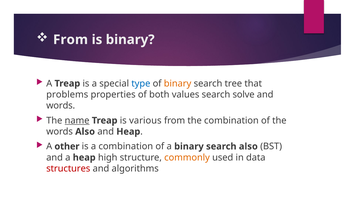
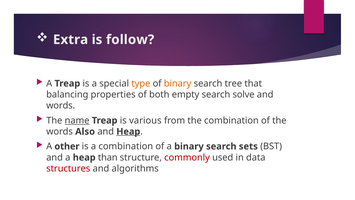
From at (70, 40): From -> Extra
is binary: binary -> follow
type colour: blue -> orange
problems: problems -> balancing
values: values -> empty
Heap at (128, 131) underline: none -> present
search also: also -> sets
high: high -> than
commonly colour: orange -> red
